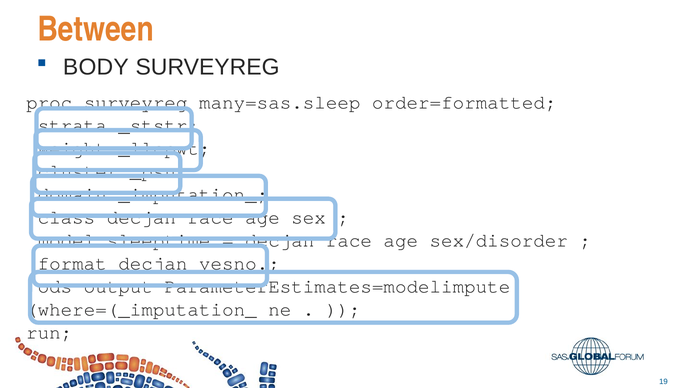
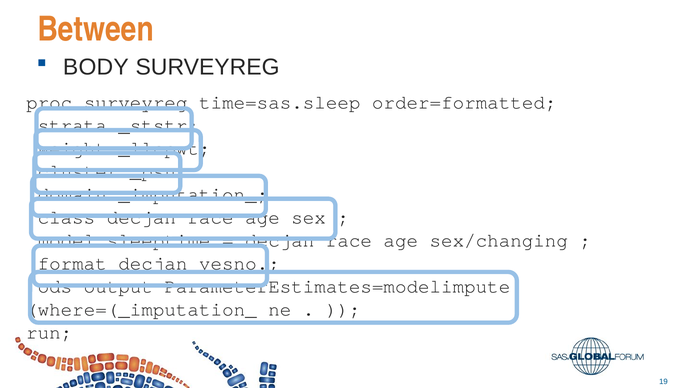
many=sas.sleep: many=sas.sleep -> time=sas.sleep
sex/disorder: sex/disorder -> sex/changing
